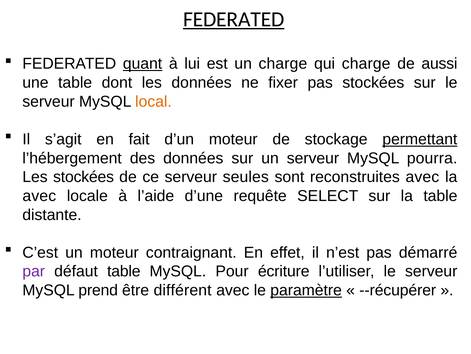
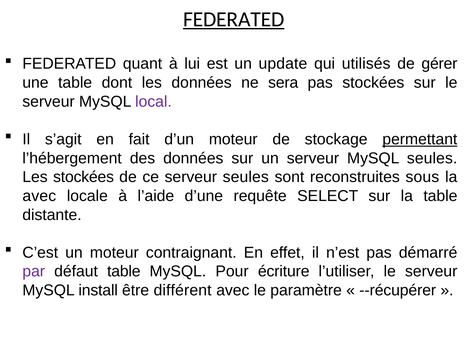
quant underline: present -> none
un charge: charge -> update
qui charge: charge -> utilisés
aussi: aussi -> gérer
fixer: fixer -> sera
local colour: orange -> purple
MySQL pourra: pourra -> seules
reconstruites avec: avec -> sous
prend: prend -> install
paramètre underline: present -> none
